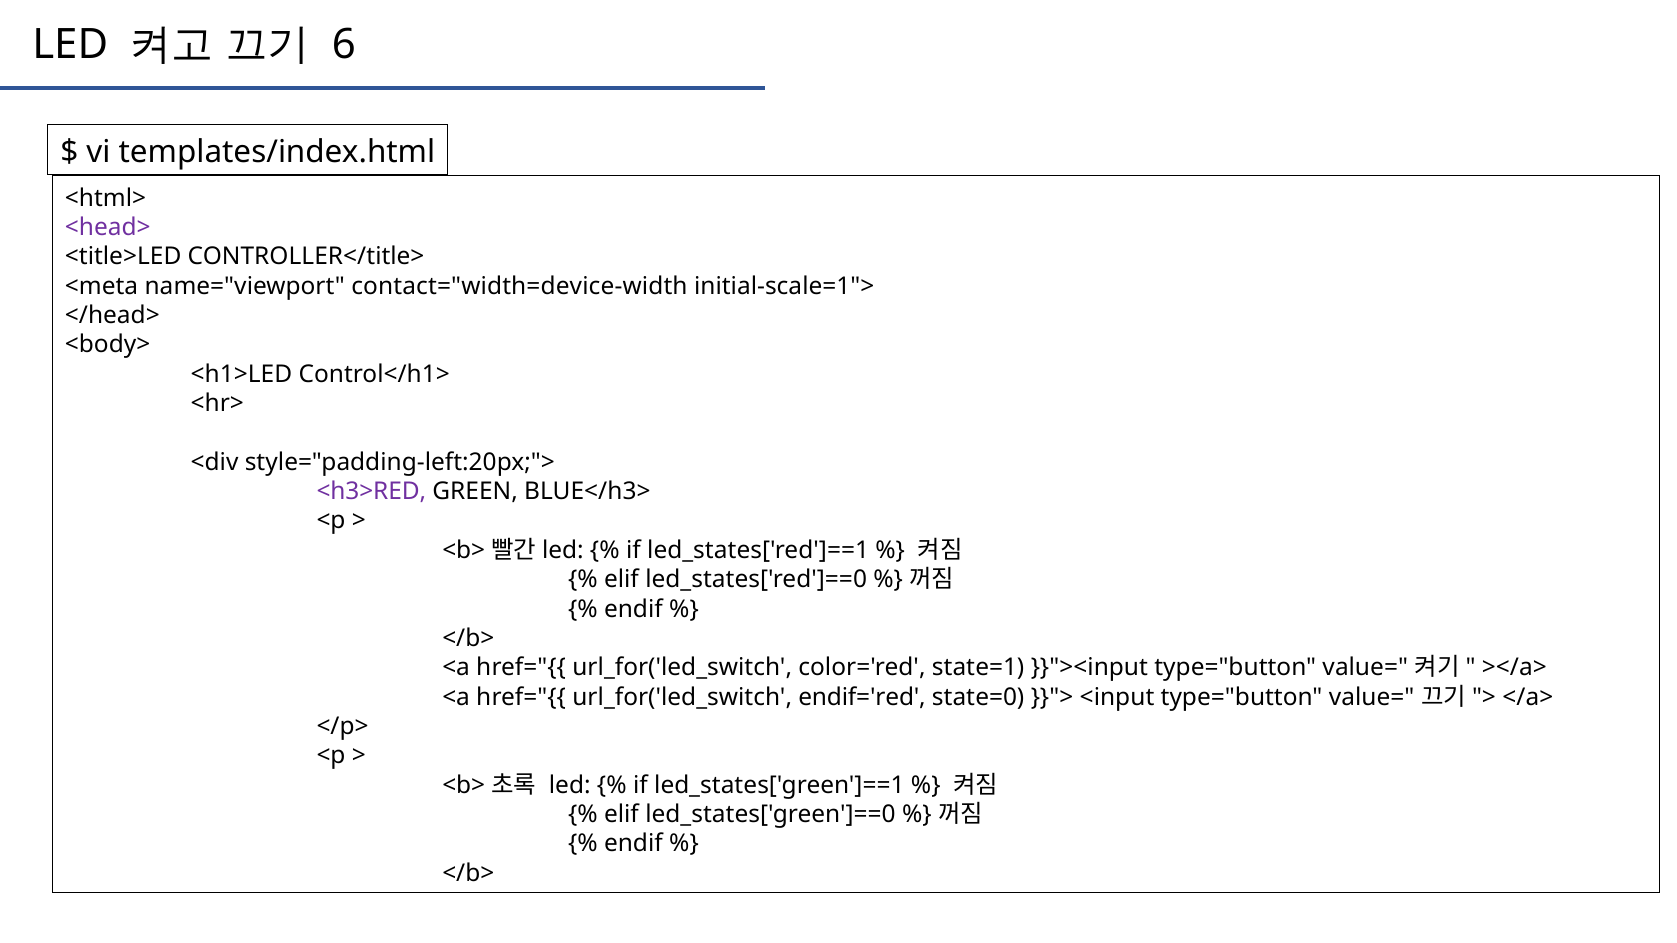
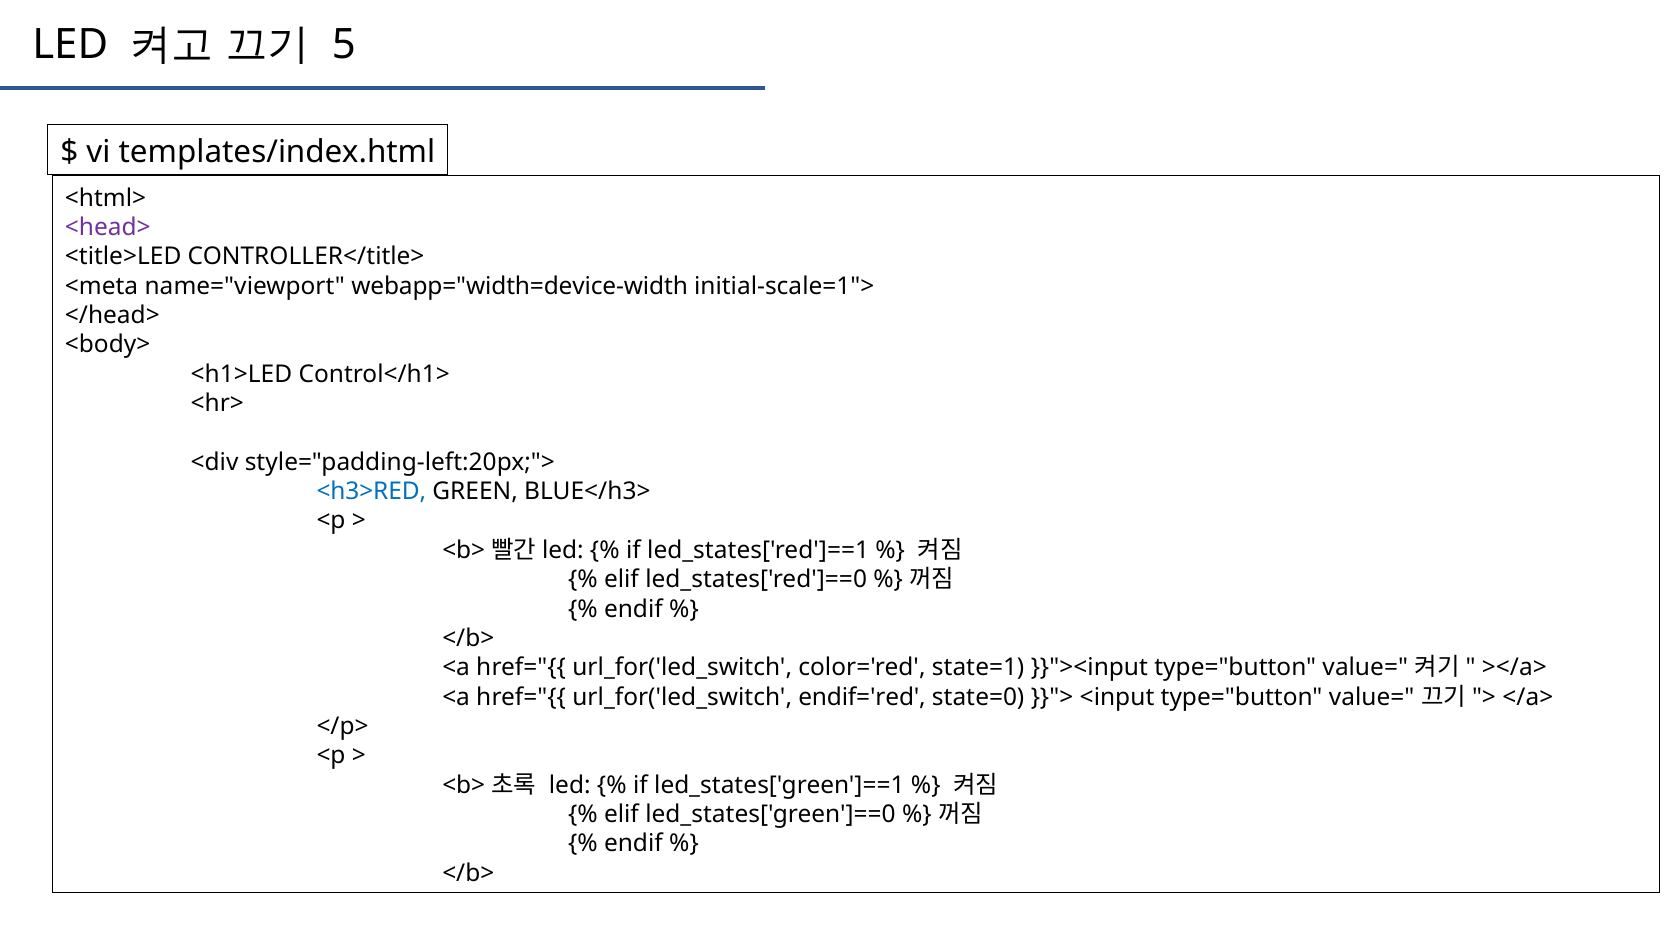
6: 6 -> 5
contact="width=device-width: contact="width=device-width -> webapp="width=device-width
<h3>RED colour: purple -> blue
